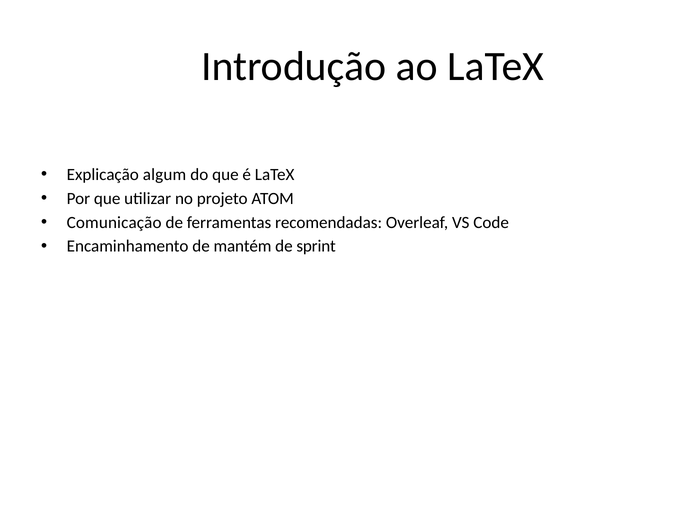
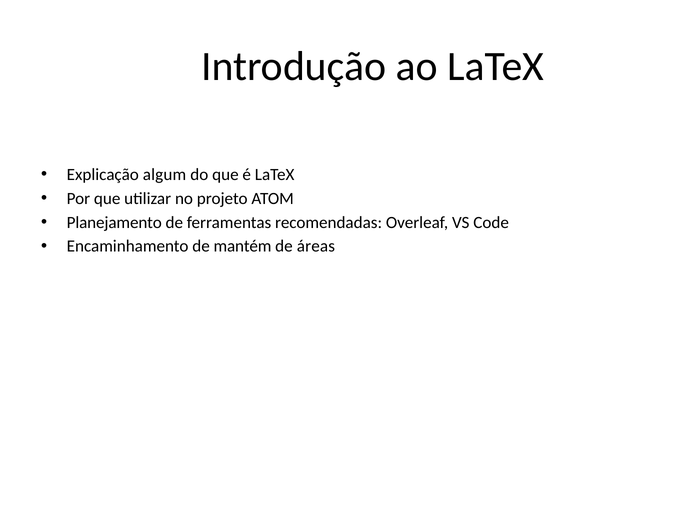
Comunicação: Comunicação -> Planejamento
sprint: sprint -> áreas
